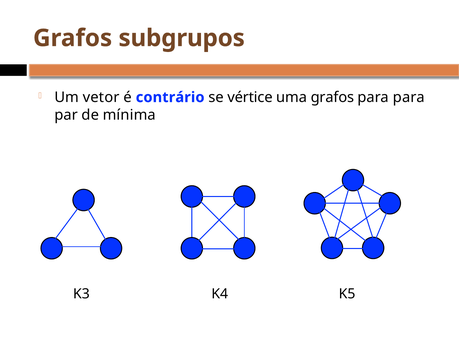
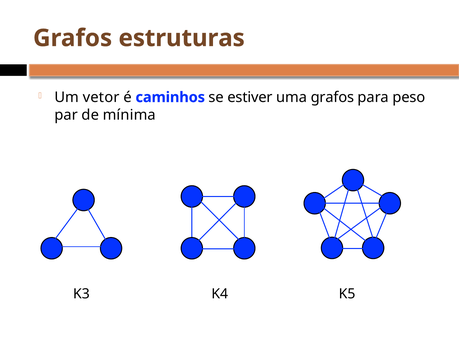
subgrupos: subgrupos -> estruturas
contrário: contrário -> caminhos
vértice: vértice -> estiver
para para: para -> peso
